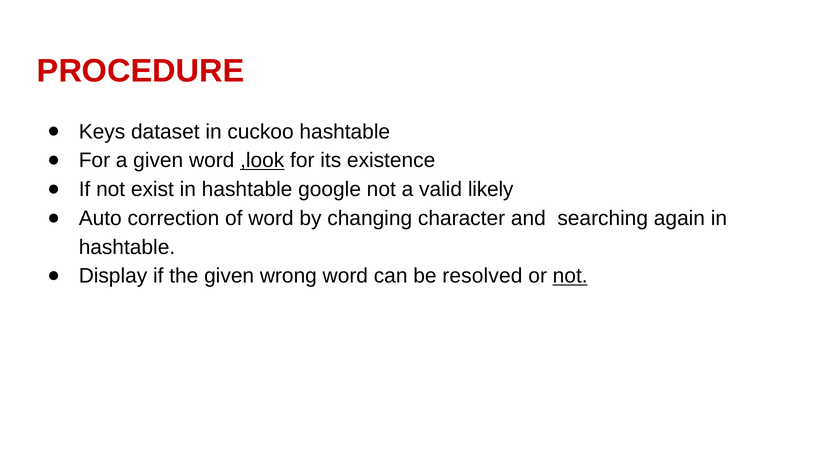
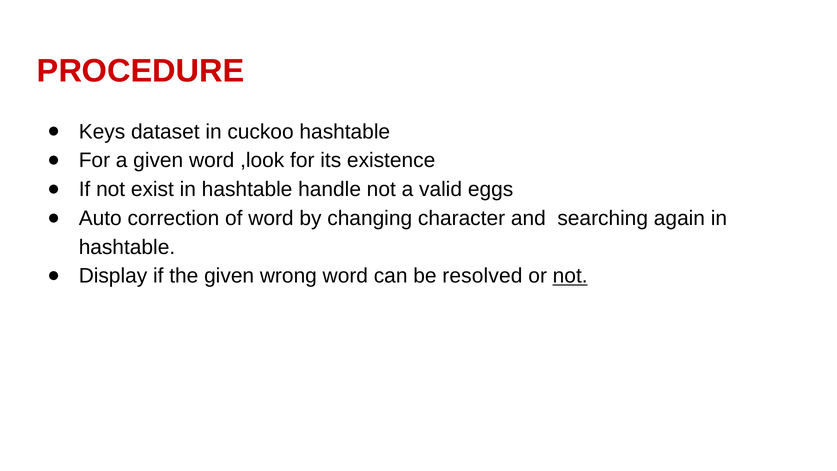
,look underline: present -> none
google: google -> handle
likely: likely -> eggs
